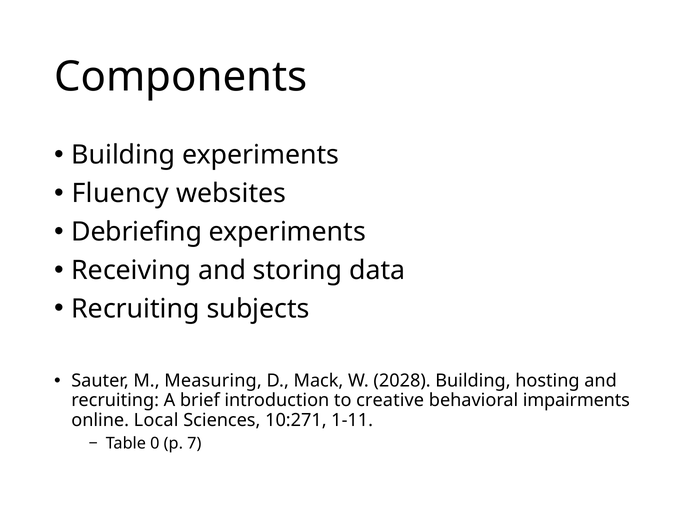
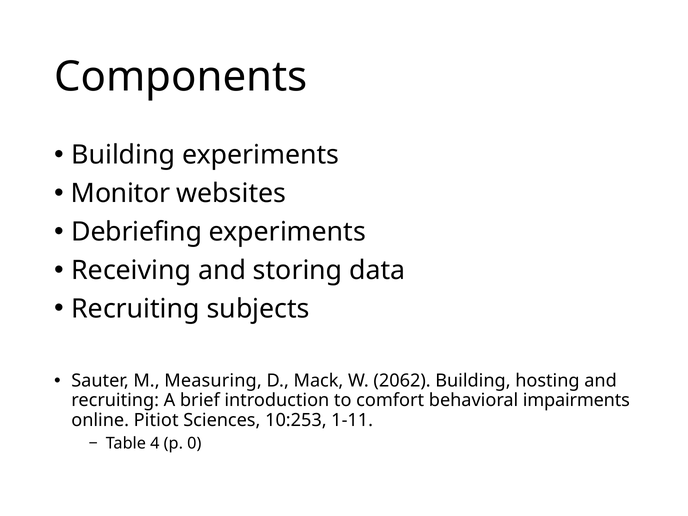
Fluency: Fluency -> Monitor
2028: 2028 -> 2062
creative: creative -> comfort
Local: Local -> Pitiot
10:271: 10:271 -> 10:253
0: 0 -> 4
7: 7 -> 0
